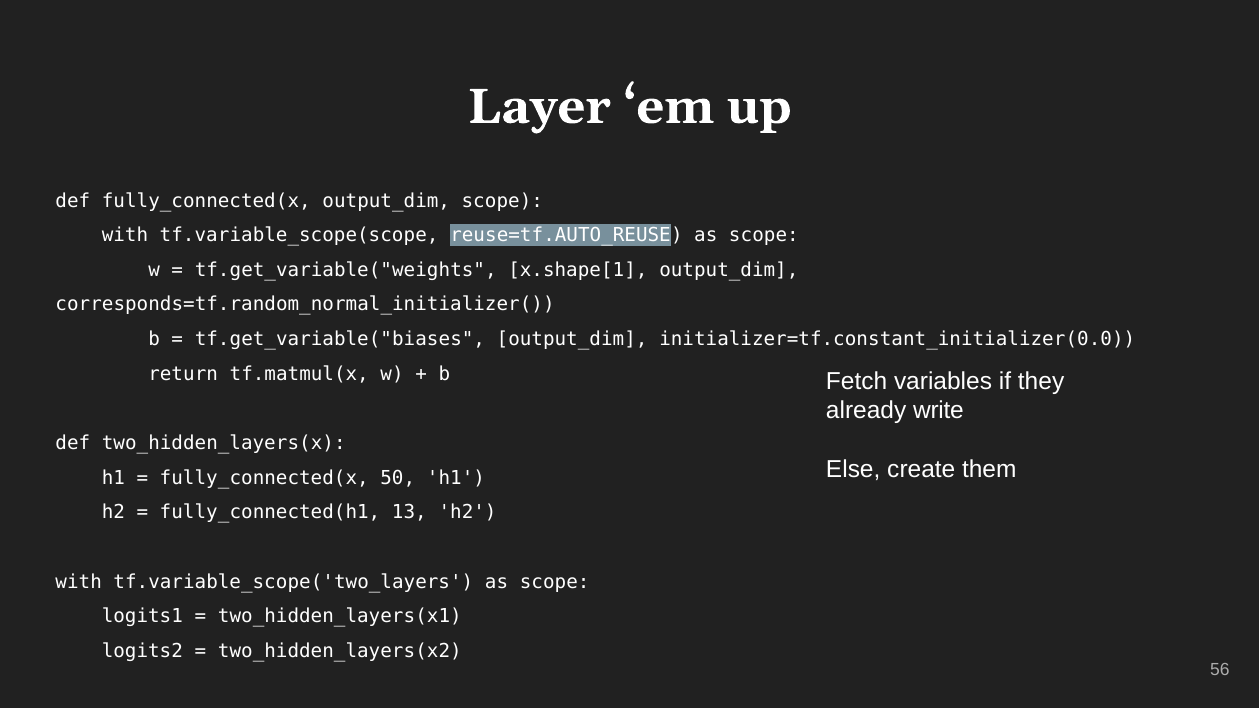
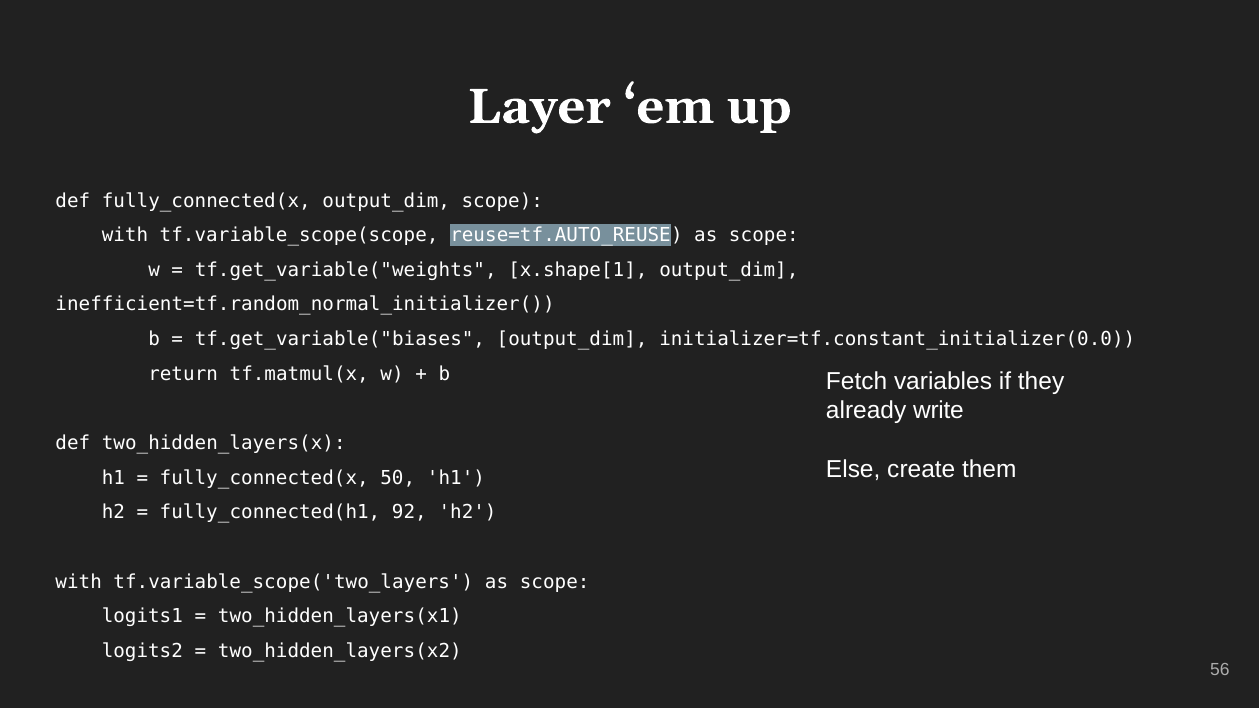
corresponds=tf.random_normal_initializer(: corresponds=tf.random_normal_initializer( -> inefficient=tf.random_normal_initializer(
13: 13 -> 92
